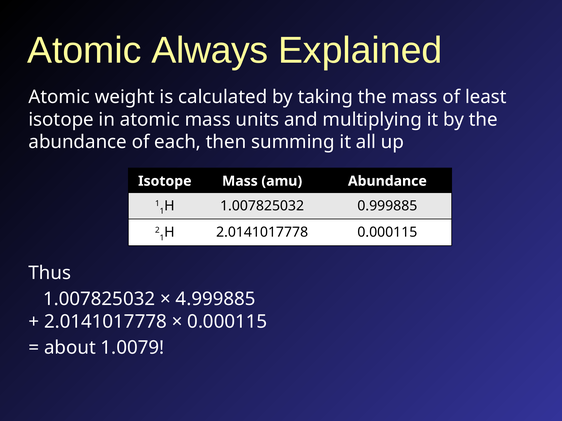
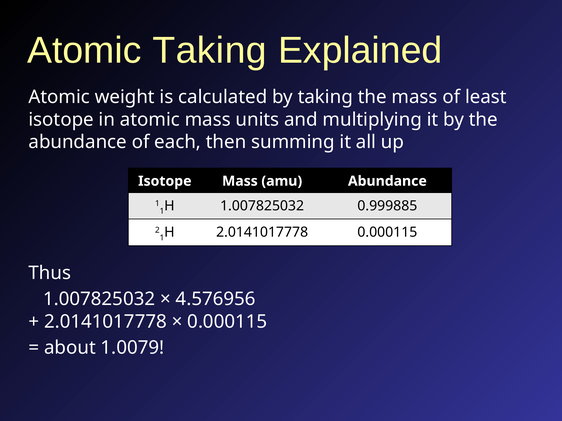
Atomic Always: Always -> Taking
4.999885: 4.999885 -> 4.576956
